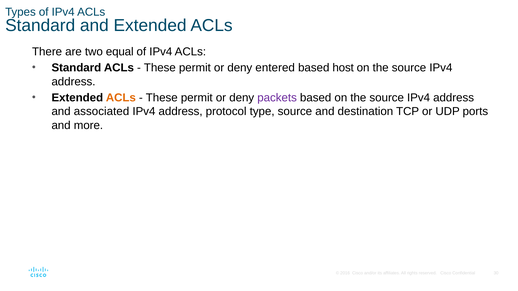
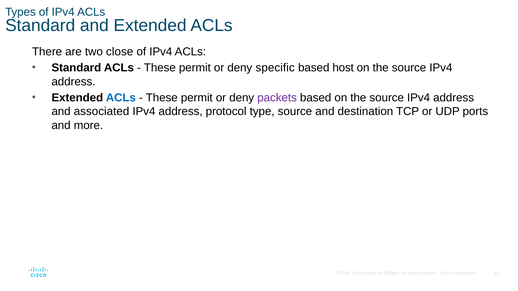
equal: equal -> close
entered: entered -> specific
ACLs at (121, 98) colour: orange -> blue
